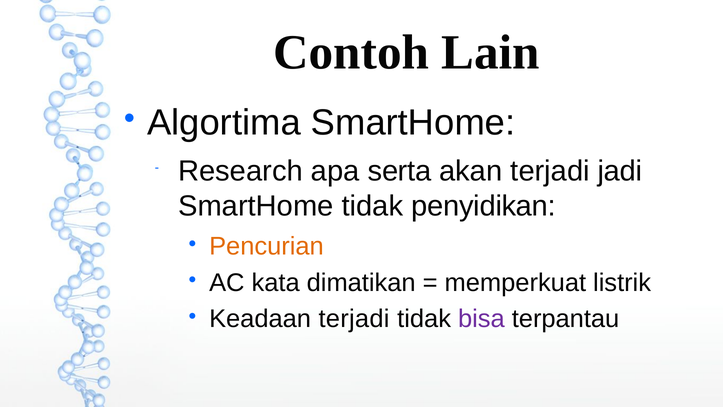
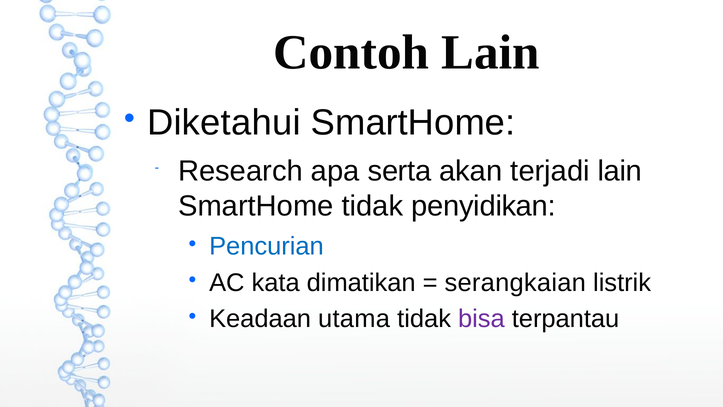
Algortima: Algortima -> Diketahui
terjadi jadi: jadi -> lain
Pencurian colour: orange -> blue
memperkuat: memperkuat -> serangkaian
Keadaan terjadi: terjadi -> utama
